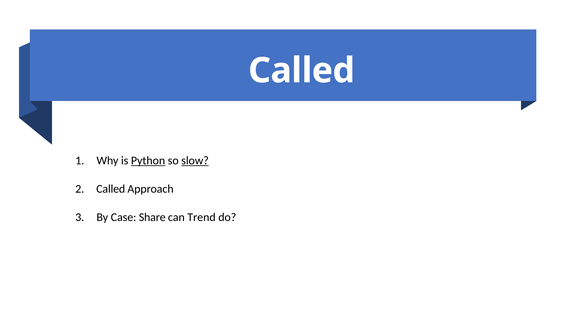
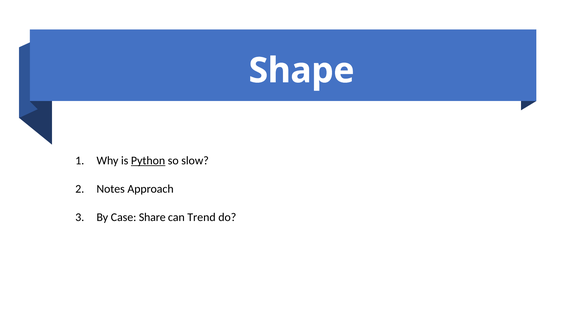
Called at (302, 71): Called -> Shape
slow underline: present -> none
Called at (111, 189): Called -> Notes
